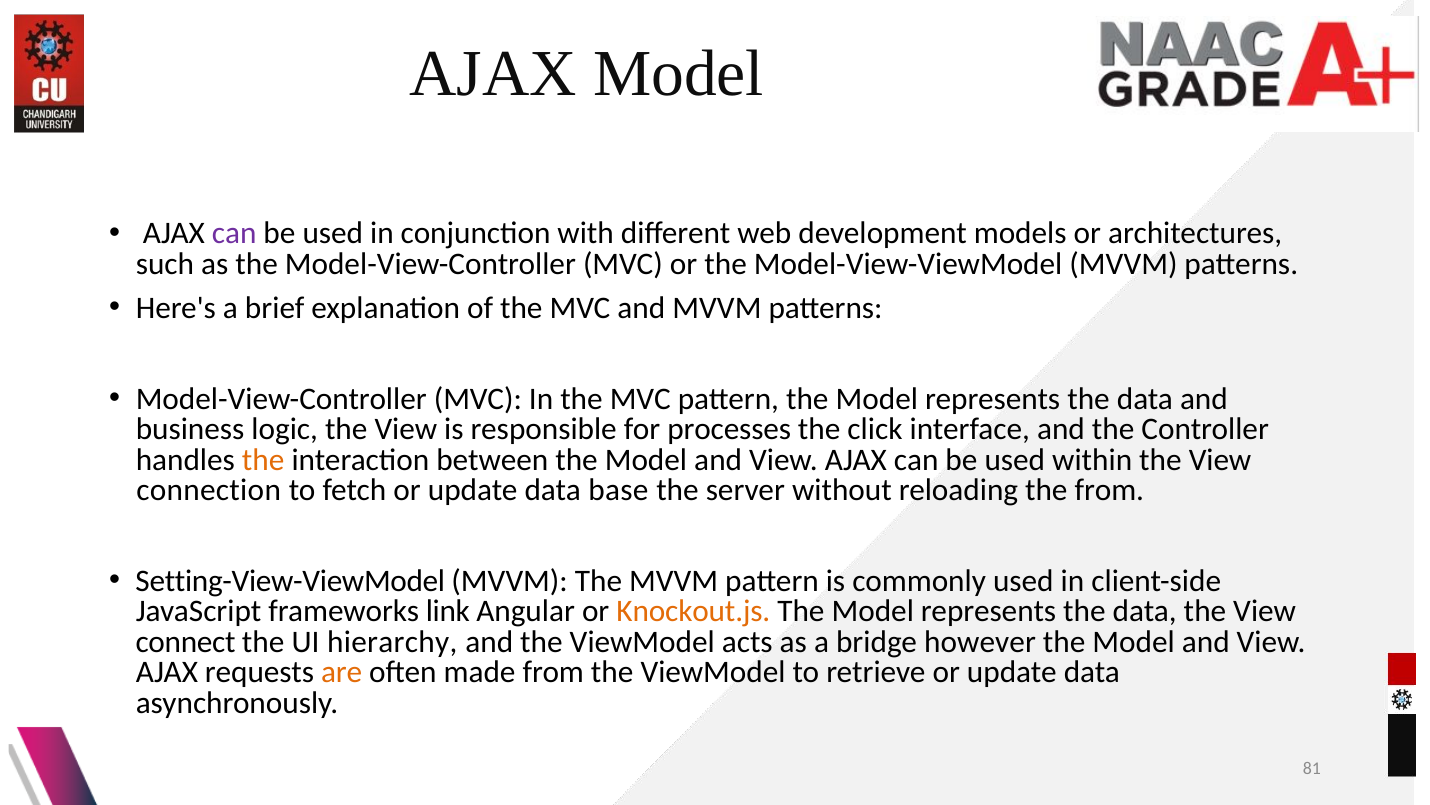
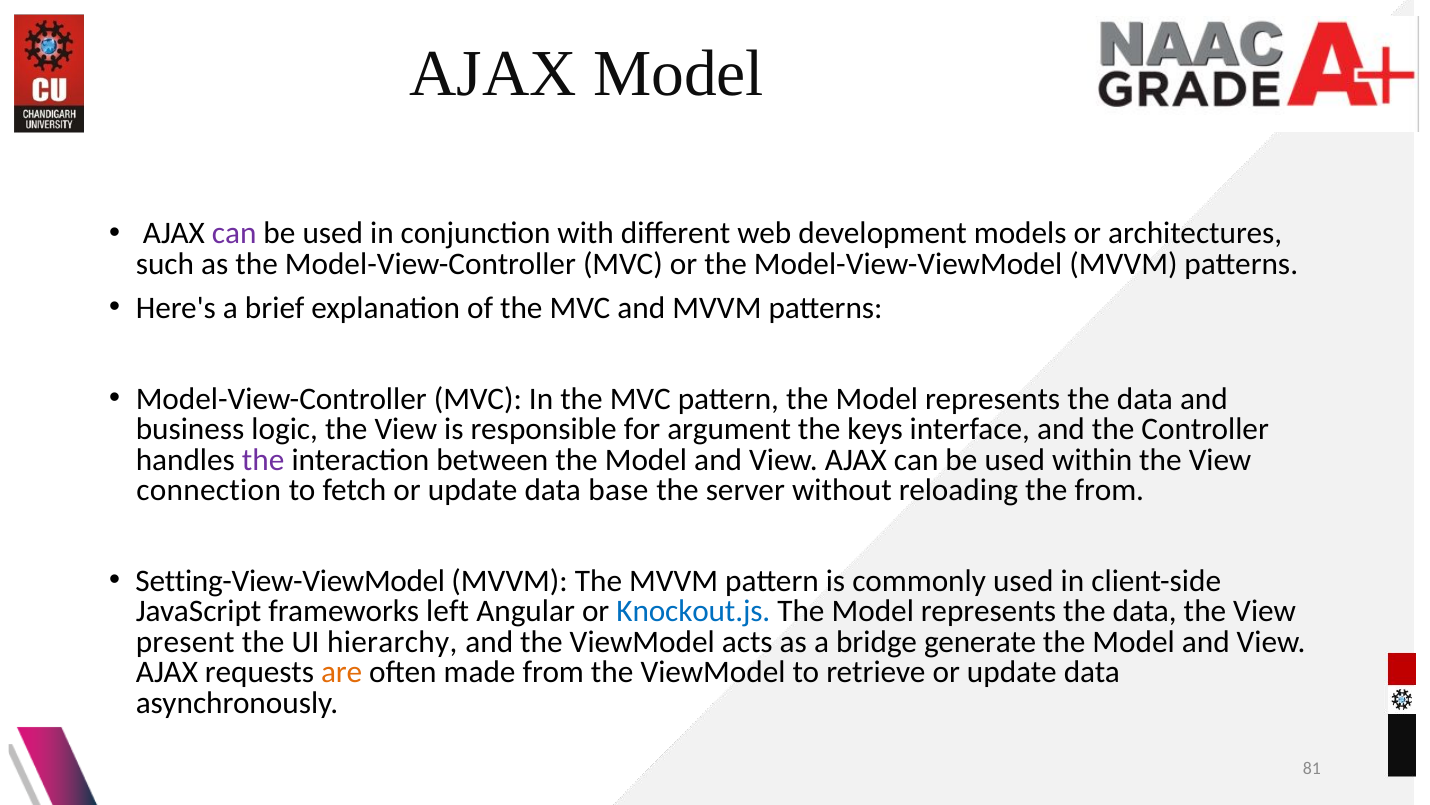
processes: processes -> argument
click: click -> keys
the at (263, 459) colour: orange -> purple
link: link -> left
Knockout.js colour: orange -> blue
connect: connect -> present
however: however -> generate
